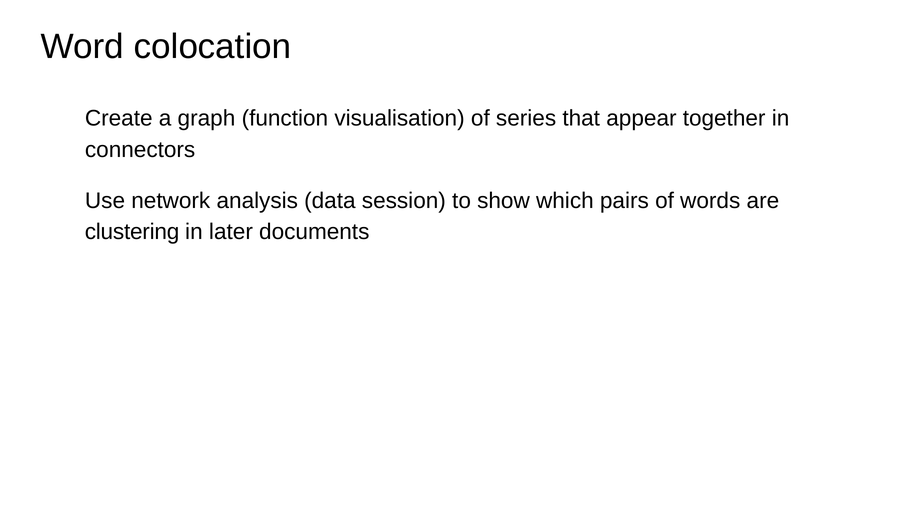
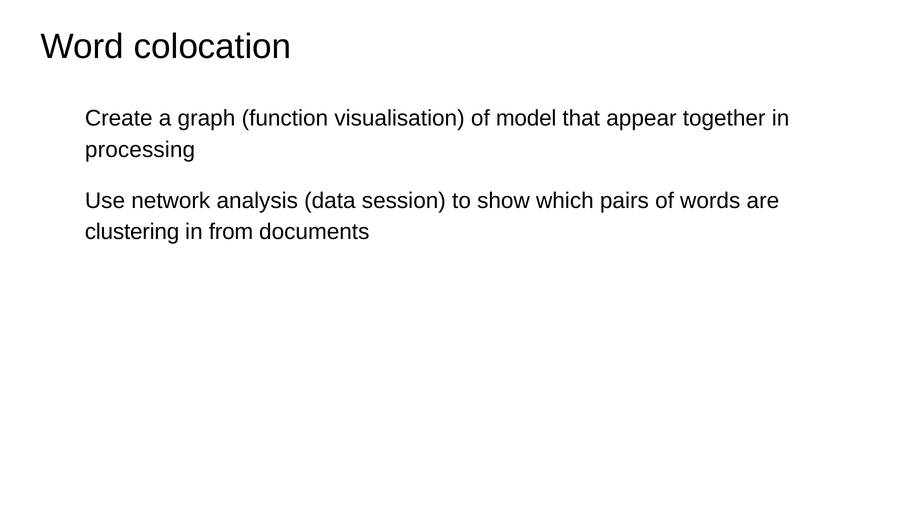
series: series -> model
connectors: connectors -> processing
later: later -> from
